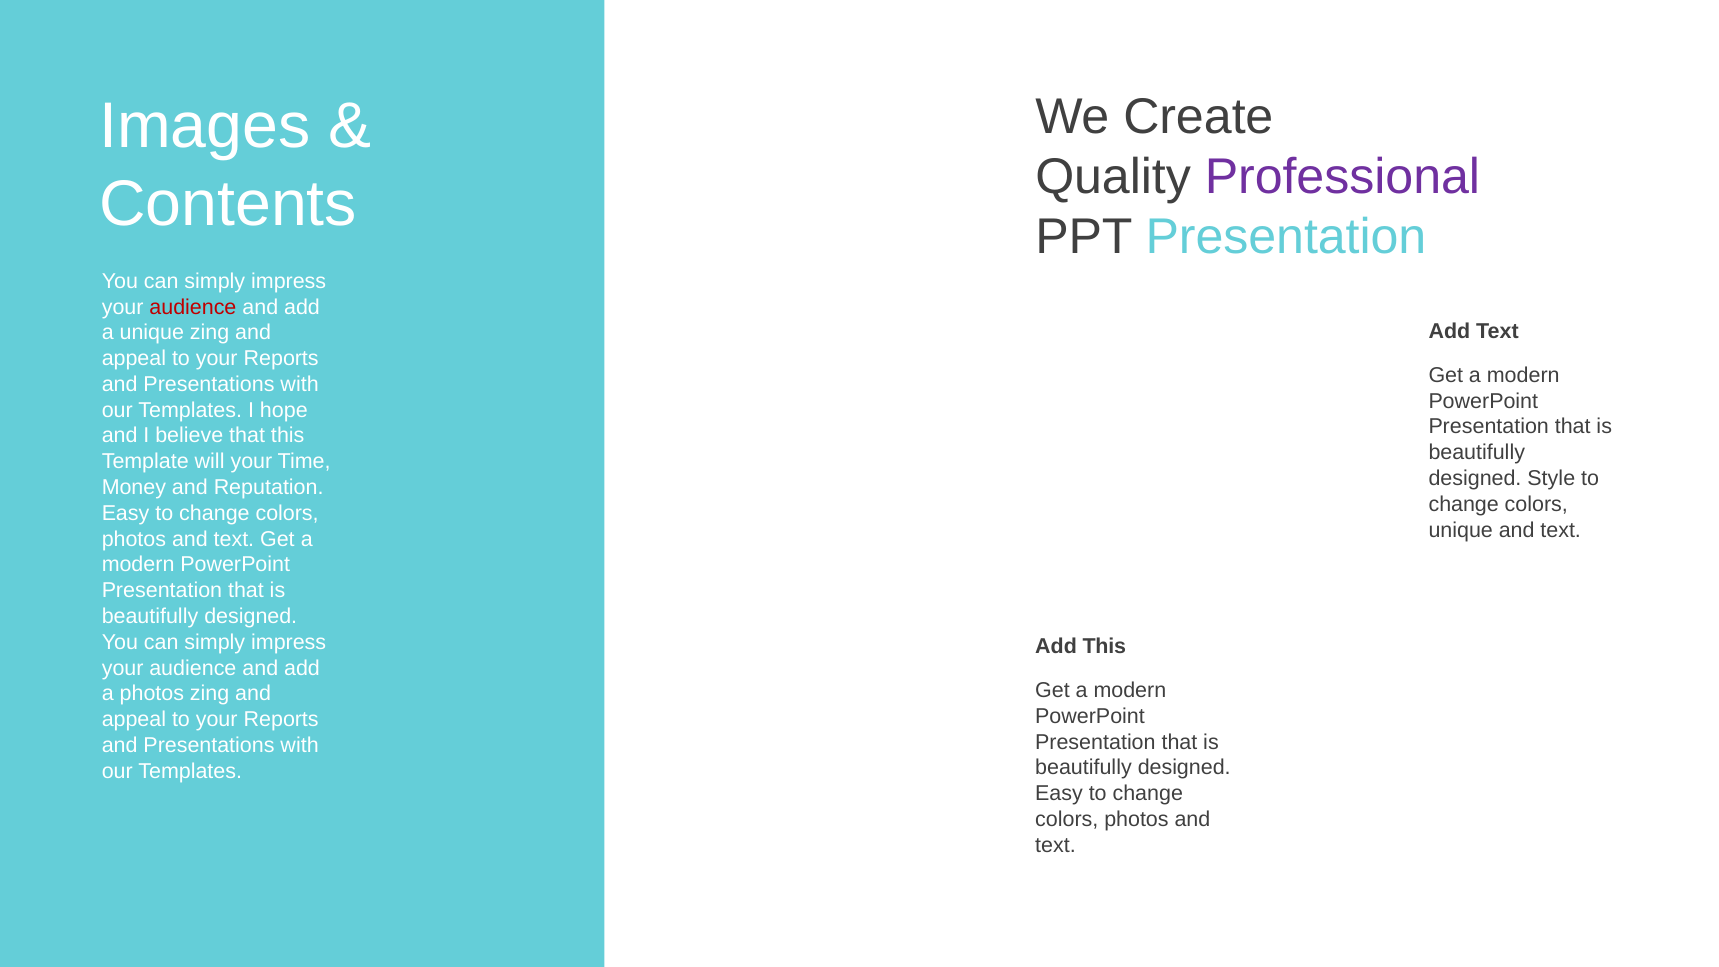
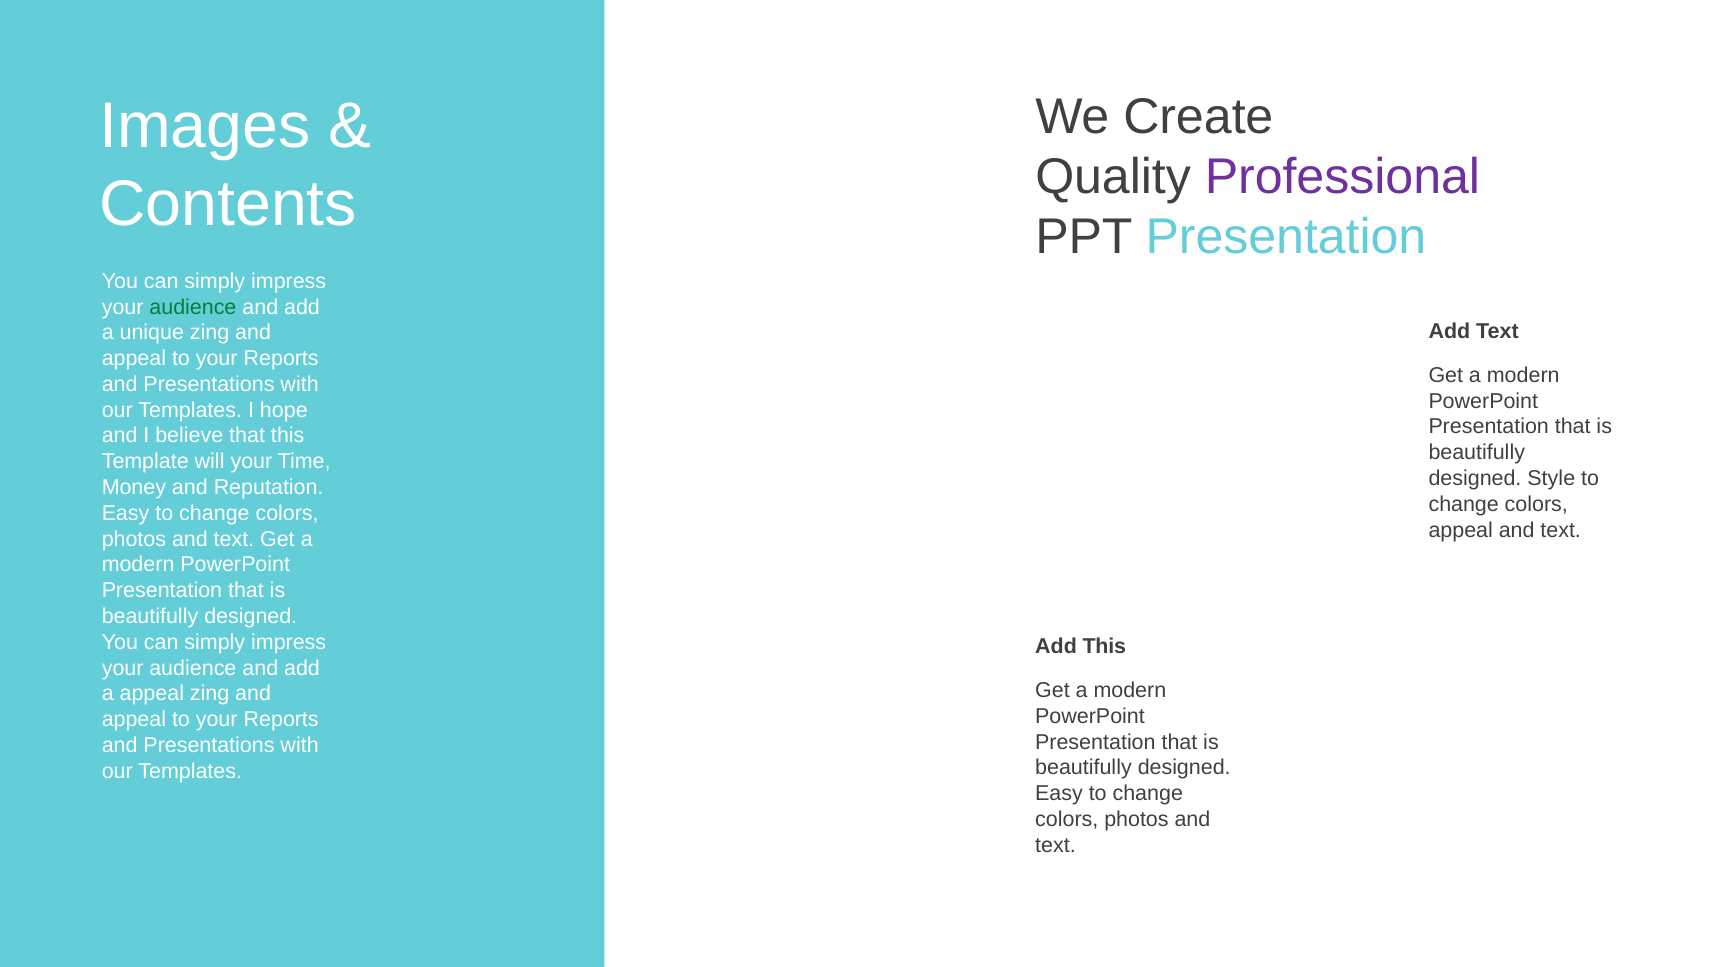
audience at (193, 307) colour: red -> green
unique at (1461, 530): unique -> appeal
a photos: photos -> appeal
